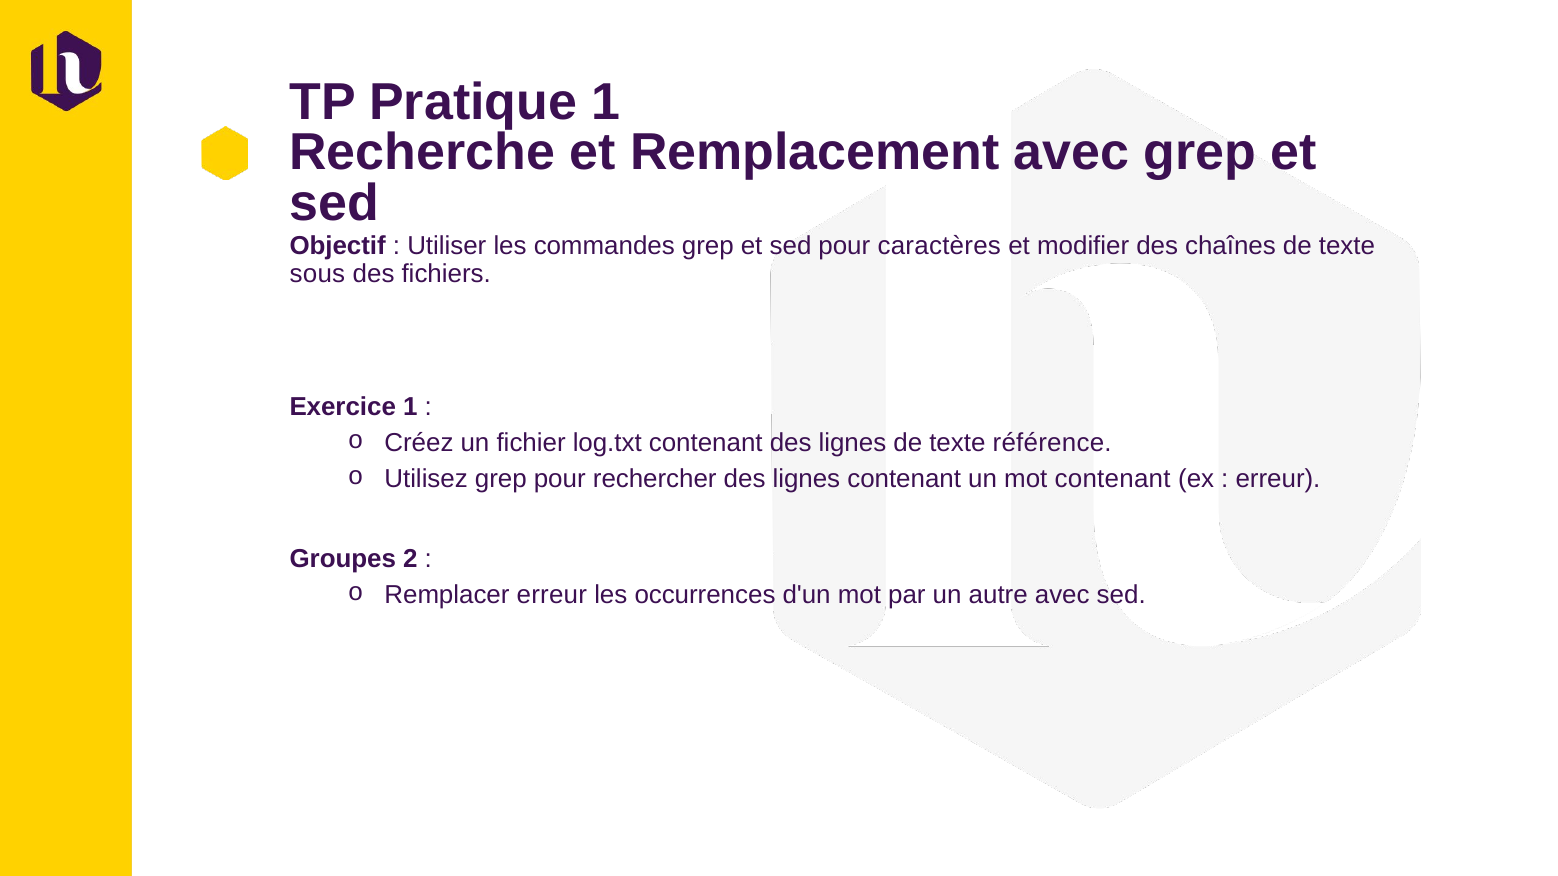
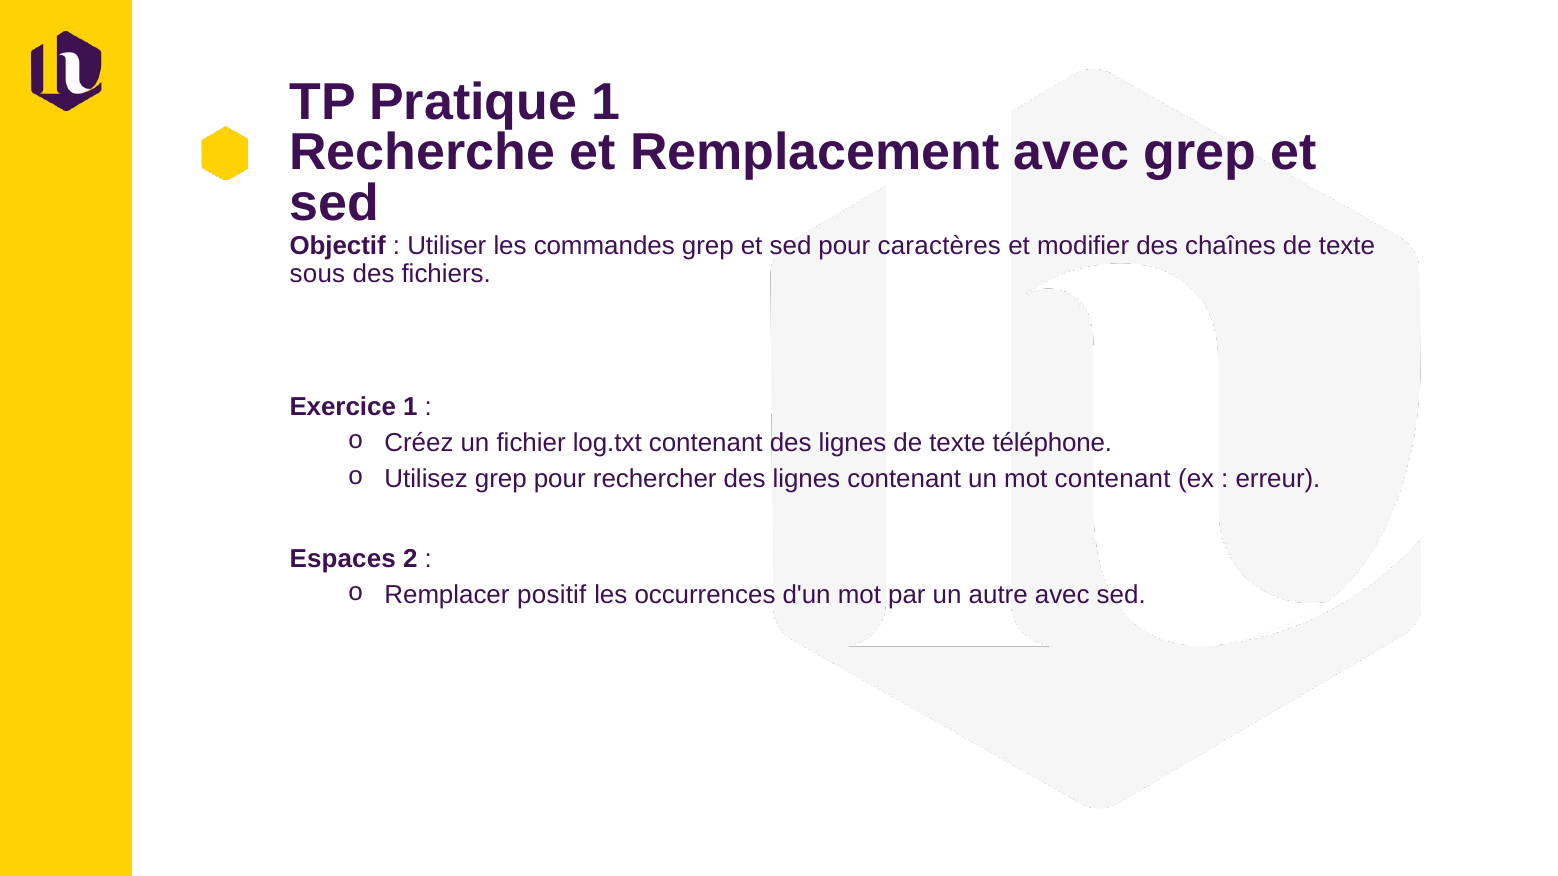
référence: référence -> téléphone
Groupes: Groupes -> Espaces
Remplacer erreur: erreur -> positif
